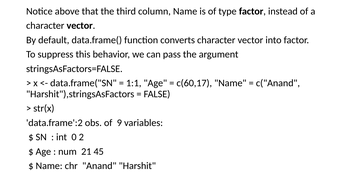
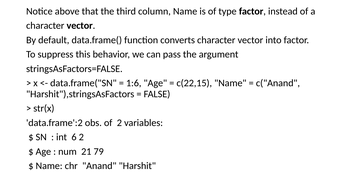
1:1: 1:1 -> 1:6
c(60,17: c(60,17 -> c(22,15
of 9: 9 -> 2
0: 0 -> 6
45: 45 -> 79
